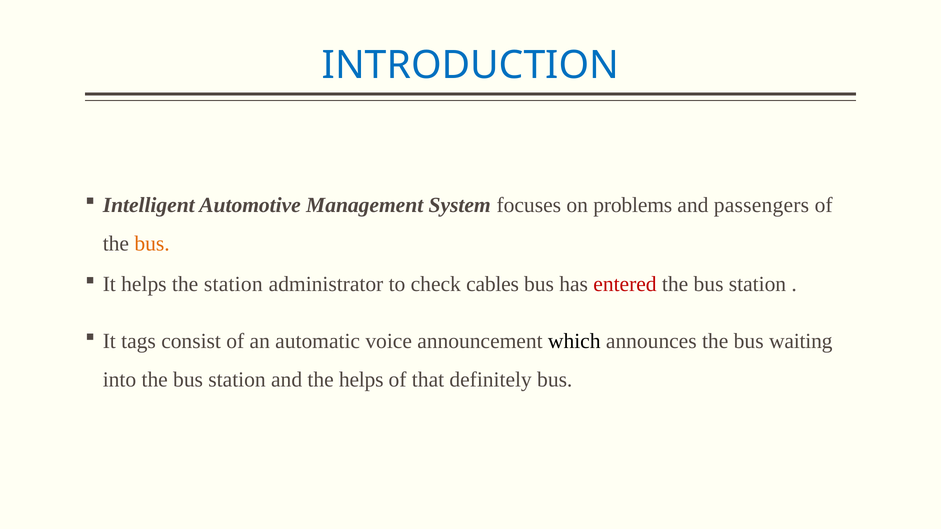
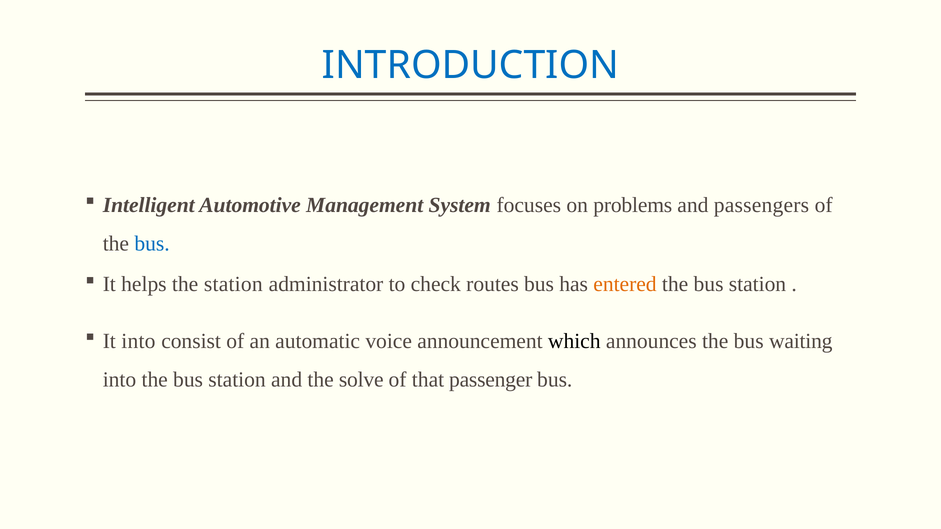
bus at (152, 244) colour: orange -> blue
cables: cables -> routes
entered colour: red -> orange
It tags: tags -> into
the helps: helps -> solve
definitely: definitely -> passenger
